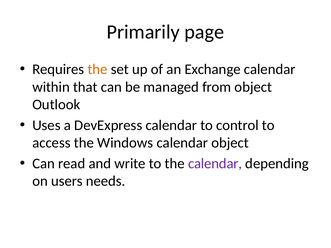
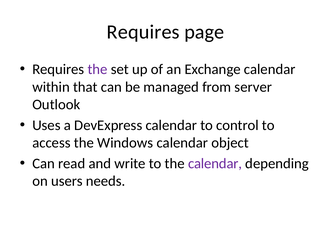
Primarily at (143, 32): Primarily -> Requires
the at (97, 69) colour: orange -> purple
from object: object -> server
